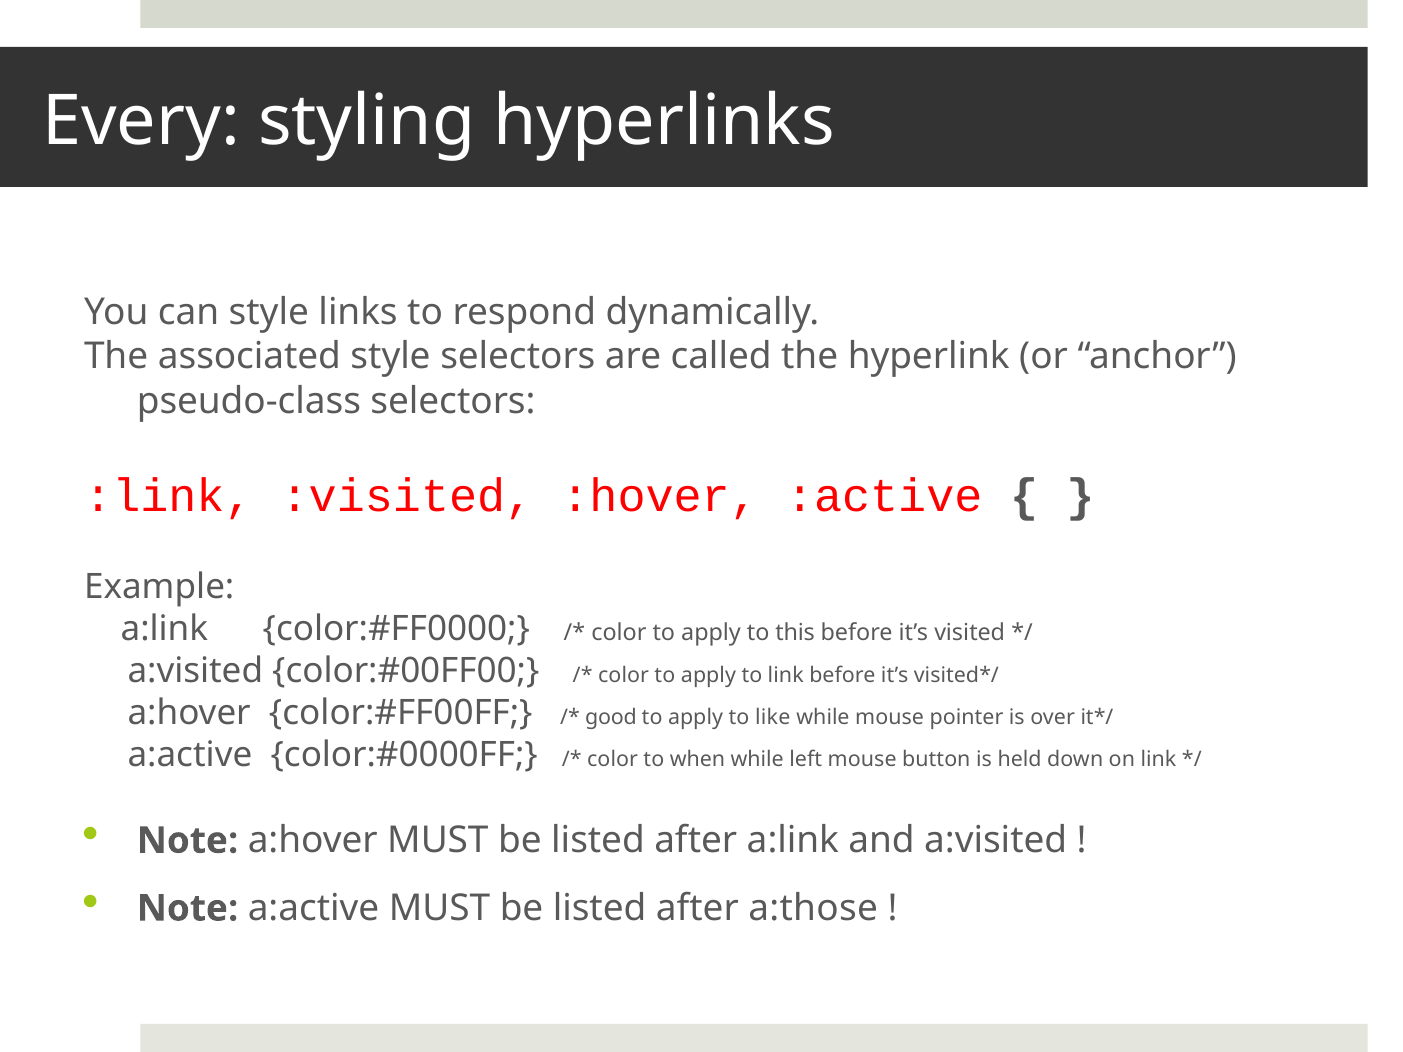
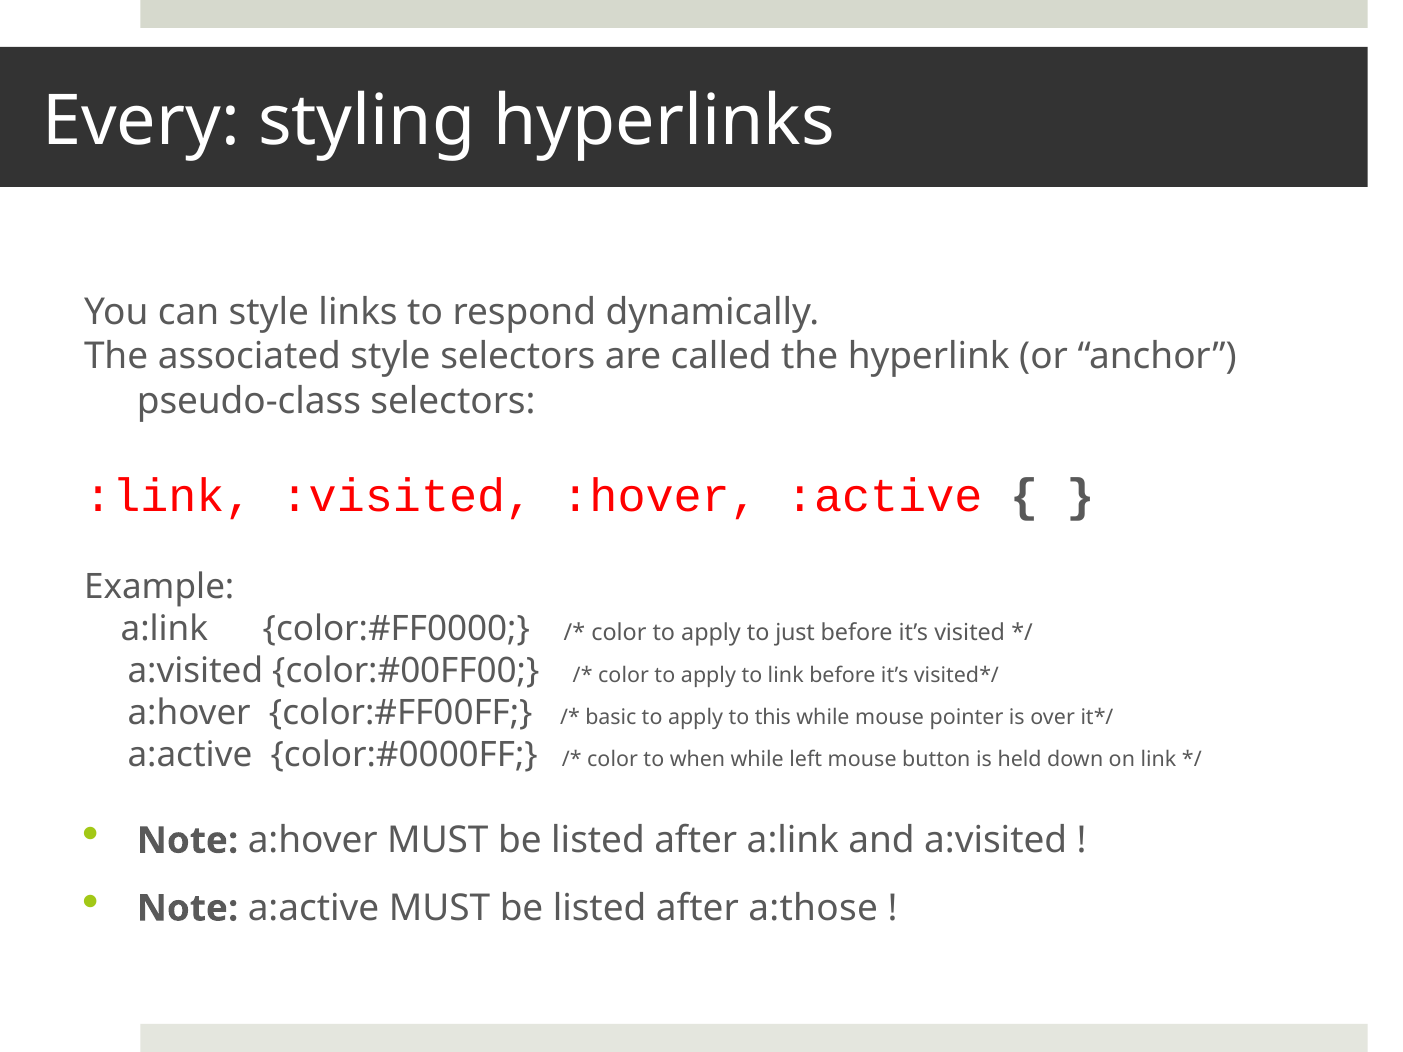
this: this -> just
good: good -> basic
like: like -> this
